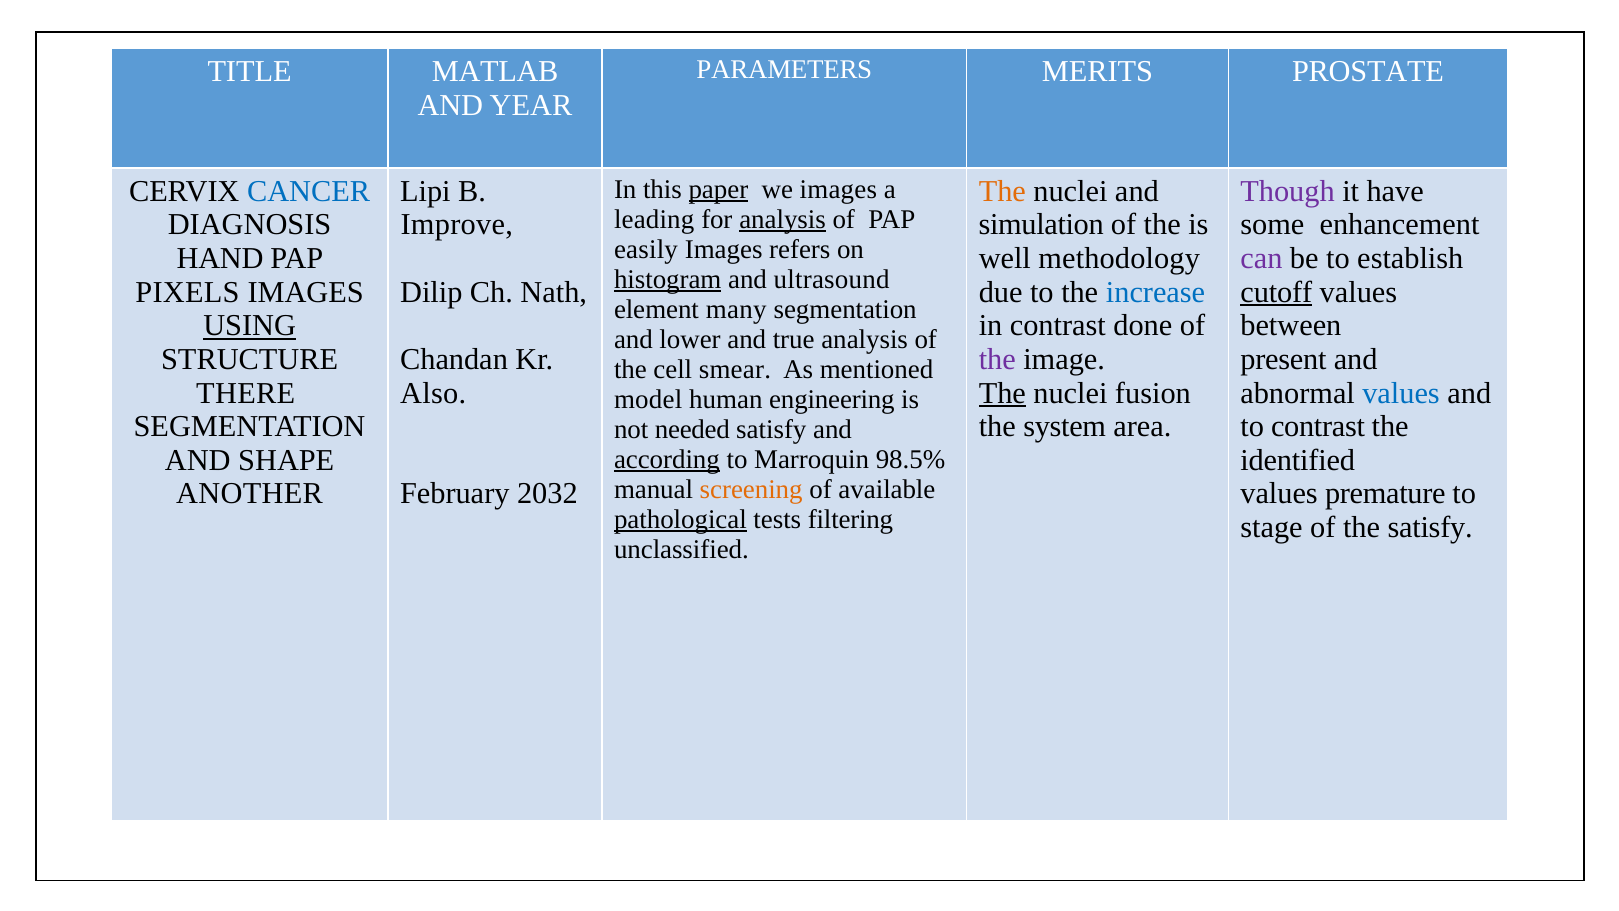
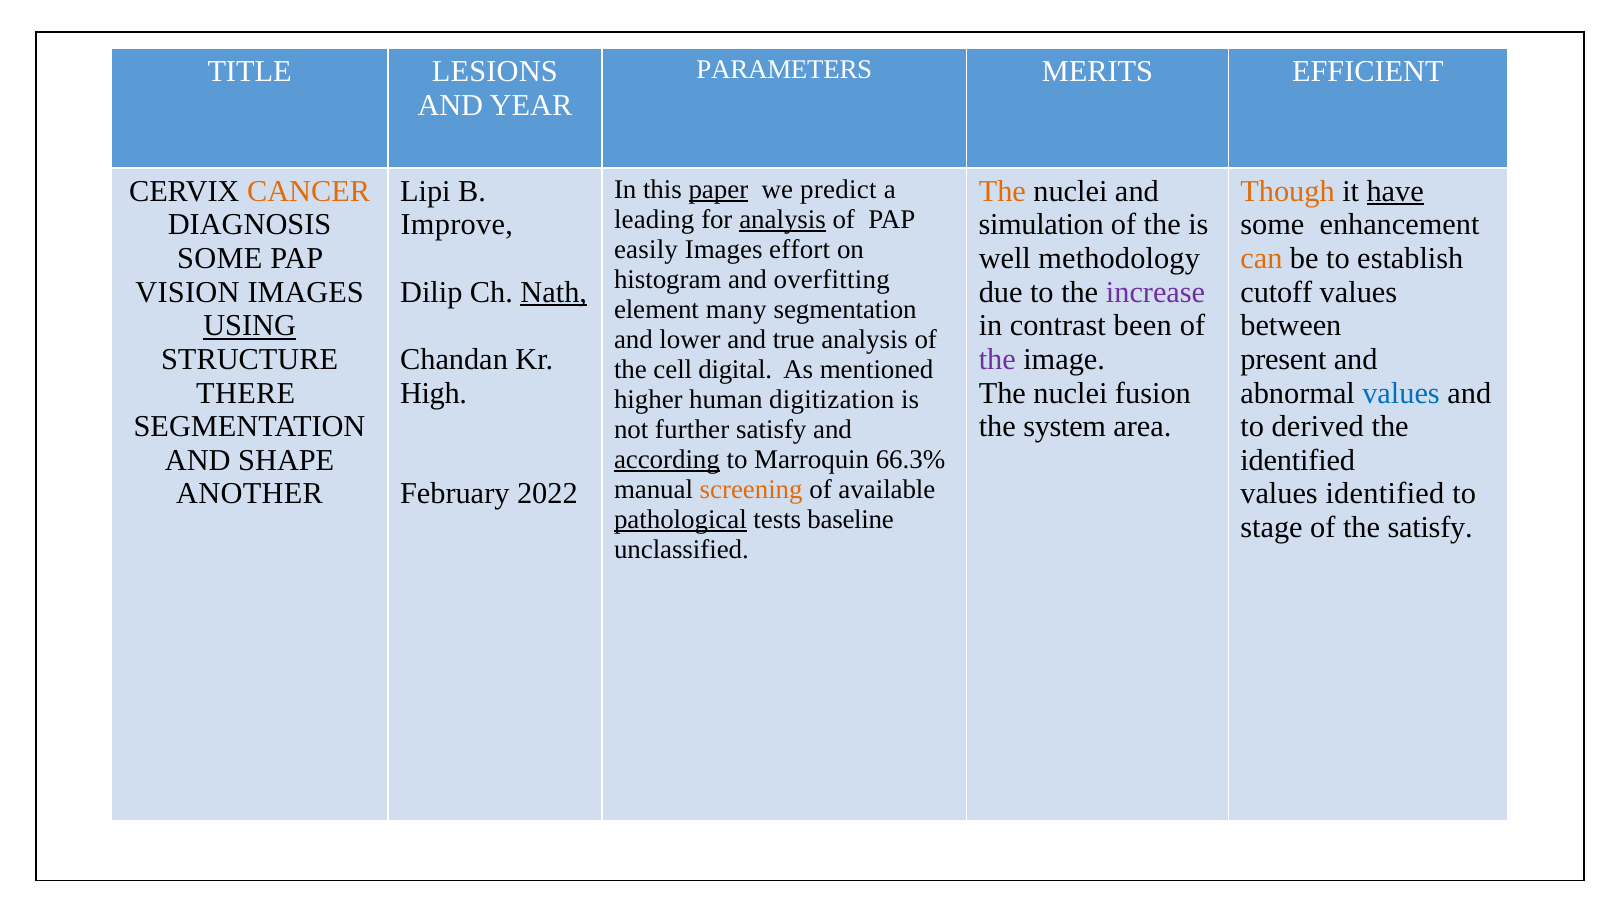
PROSTATE: PROSTATE -> EFFICIENT
MATLAB: MATLAB -> LESIONS
we images: images -> predict
CANCER colour: blue -> orange
Though colour: purple -> orange
have underline: none -> present
refers: refers -> effort
HAND at (220, 258): HAND -> SOME
can colour: purple -> orange
histogram underline: present -> none
ultrasound: ultrasound -> overfitting
PIXELS: PIXELS -> VISION
Nath underline: none -> present
increase colour: blue -> purple
cutoff underline: present -> none
done: done -> been
smear: smear -> digital
Also: Also -> High
The at (1002, 393) underline: present -> none
model: model -> higher
engineering: engineering -> digitization
to contrast: contrast -> derived
needed: needed -> further
98.5%: 98.5% -> 66.3%
2032: 2032 -> 2022
values premature: premature -> identified
filtering: filtering -> baseline
